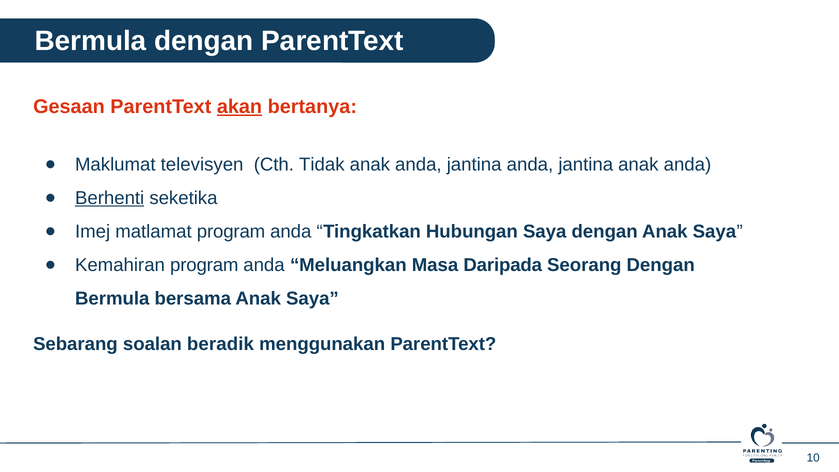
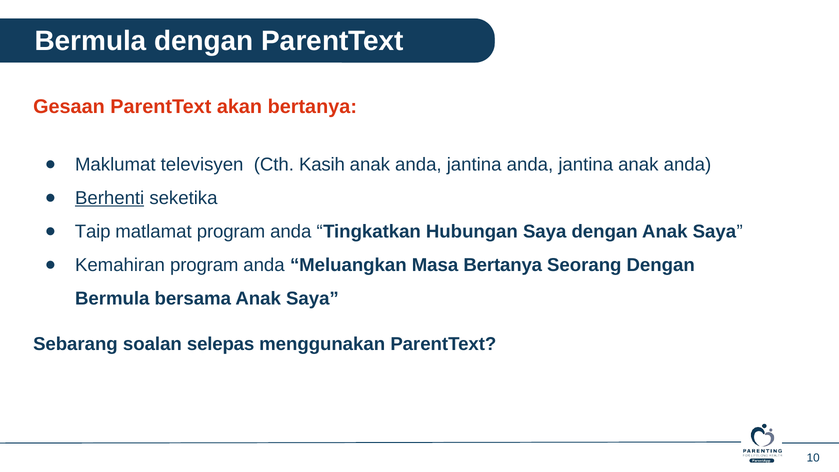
akan underline: present -> none
Tidak: Tidak -> Kasih
Imej: Imej -> Taip
Masa Daripada: Daripada -> Bertanya
beradik: beradik -> selepas
